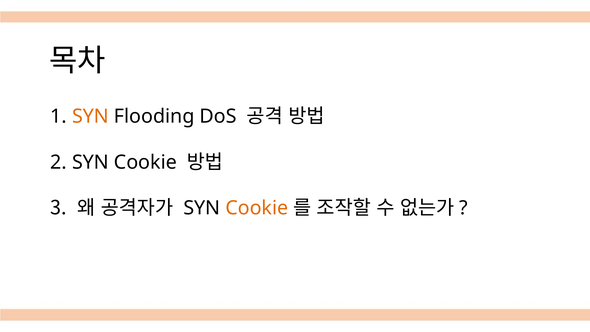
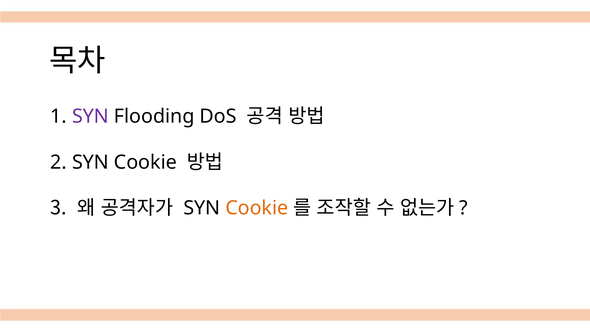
SYN at (90, 116) colour: orange -> purple
